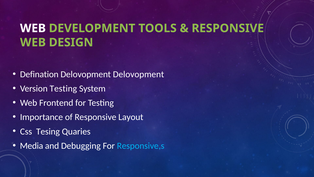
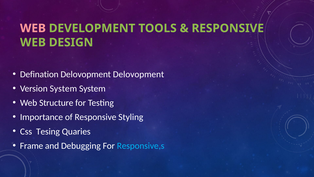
WEB at (33, 28) colour: white -> pink
Version Testing: Testing -> System
Frontend: Frontend -> Structure
Layout: Layout -> Styling
Media: Media -> Frame
